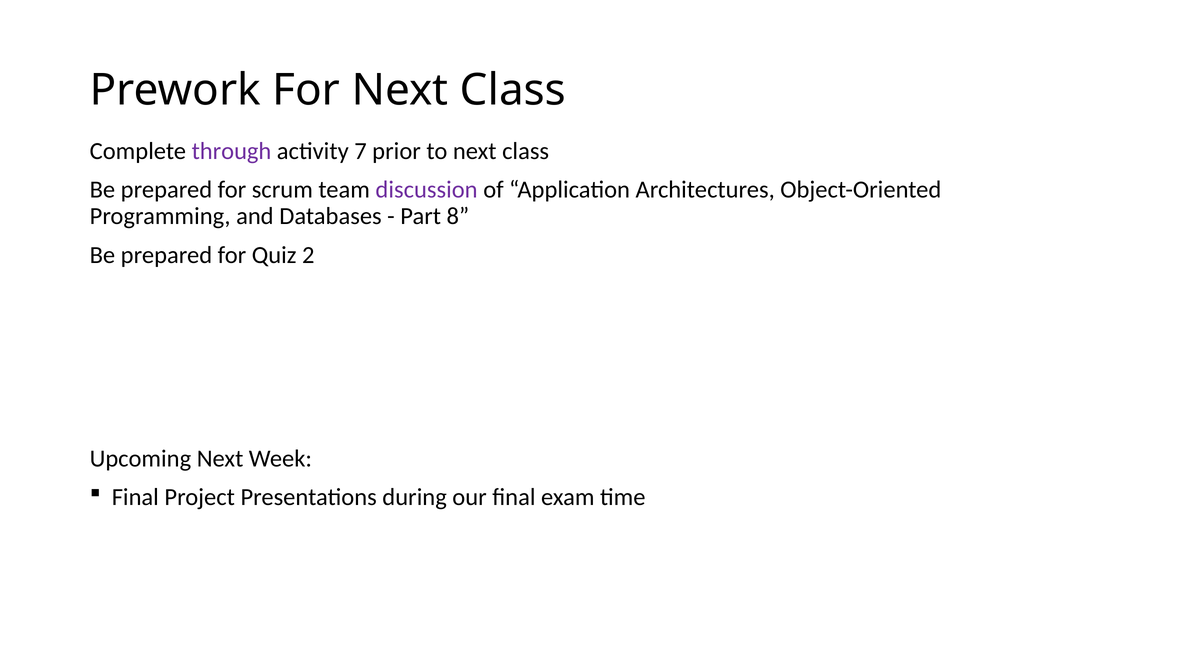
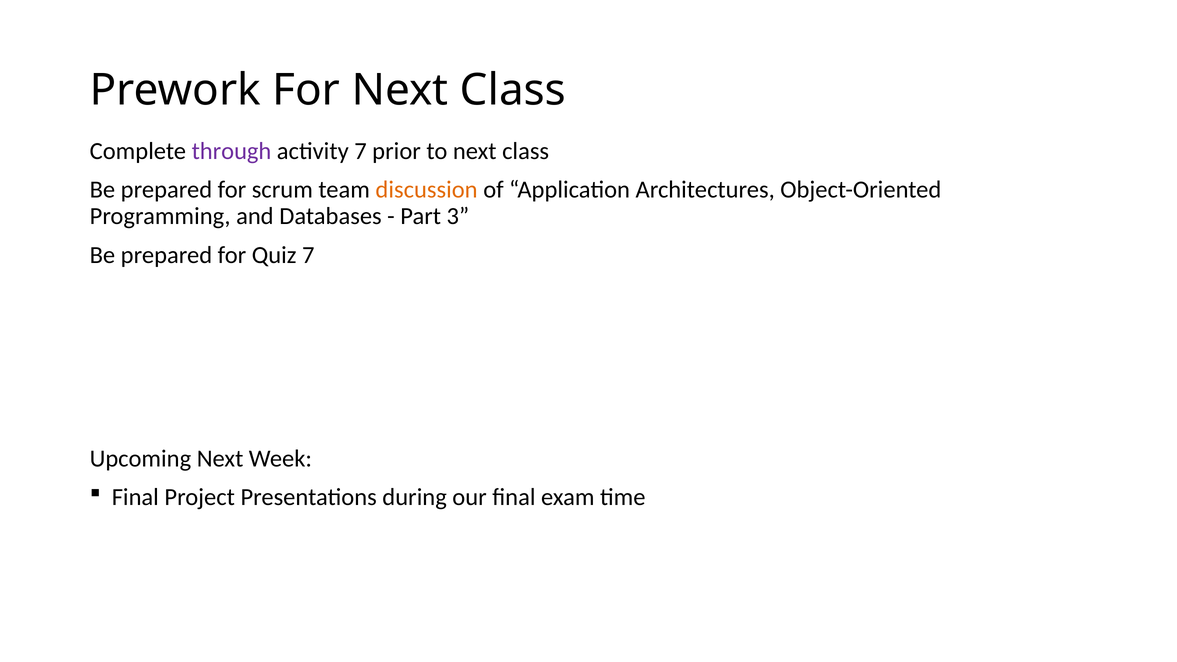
discussion colour: purple -> orange
8: 8 -> 3
Quiz 2: 2 -> 7
